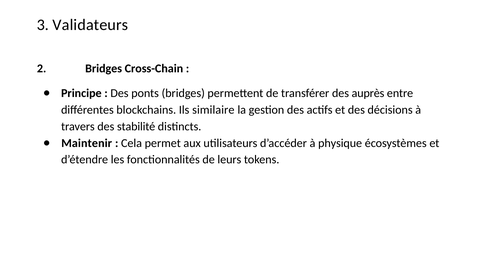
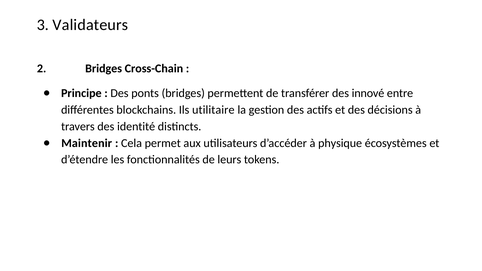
auprès: auprès -> innové
similaire: similaire -> utilitaire
stabilité: stabilité -> identité
